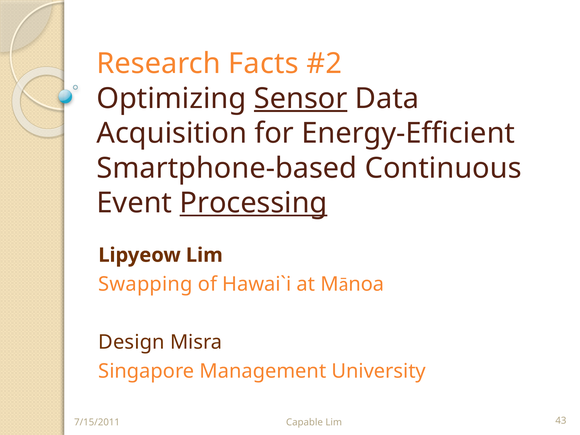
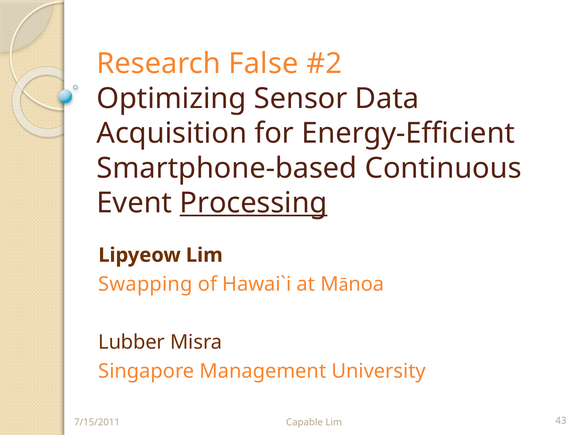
Facts: Facts -> False
Sensor underline: present -> none
Design: Design -> Lubber
